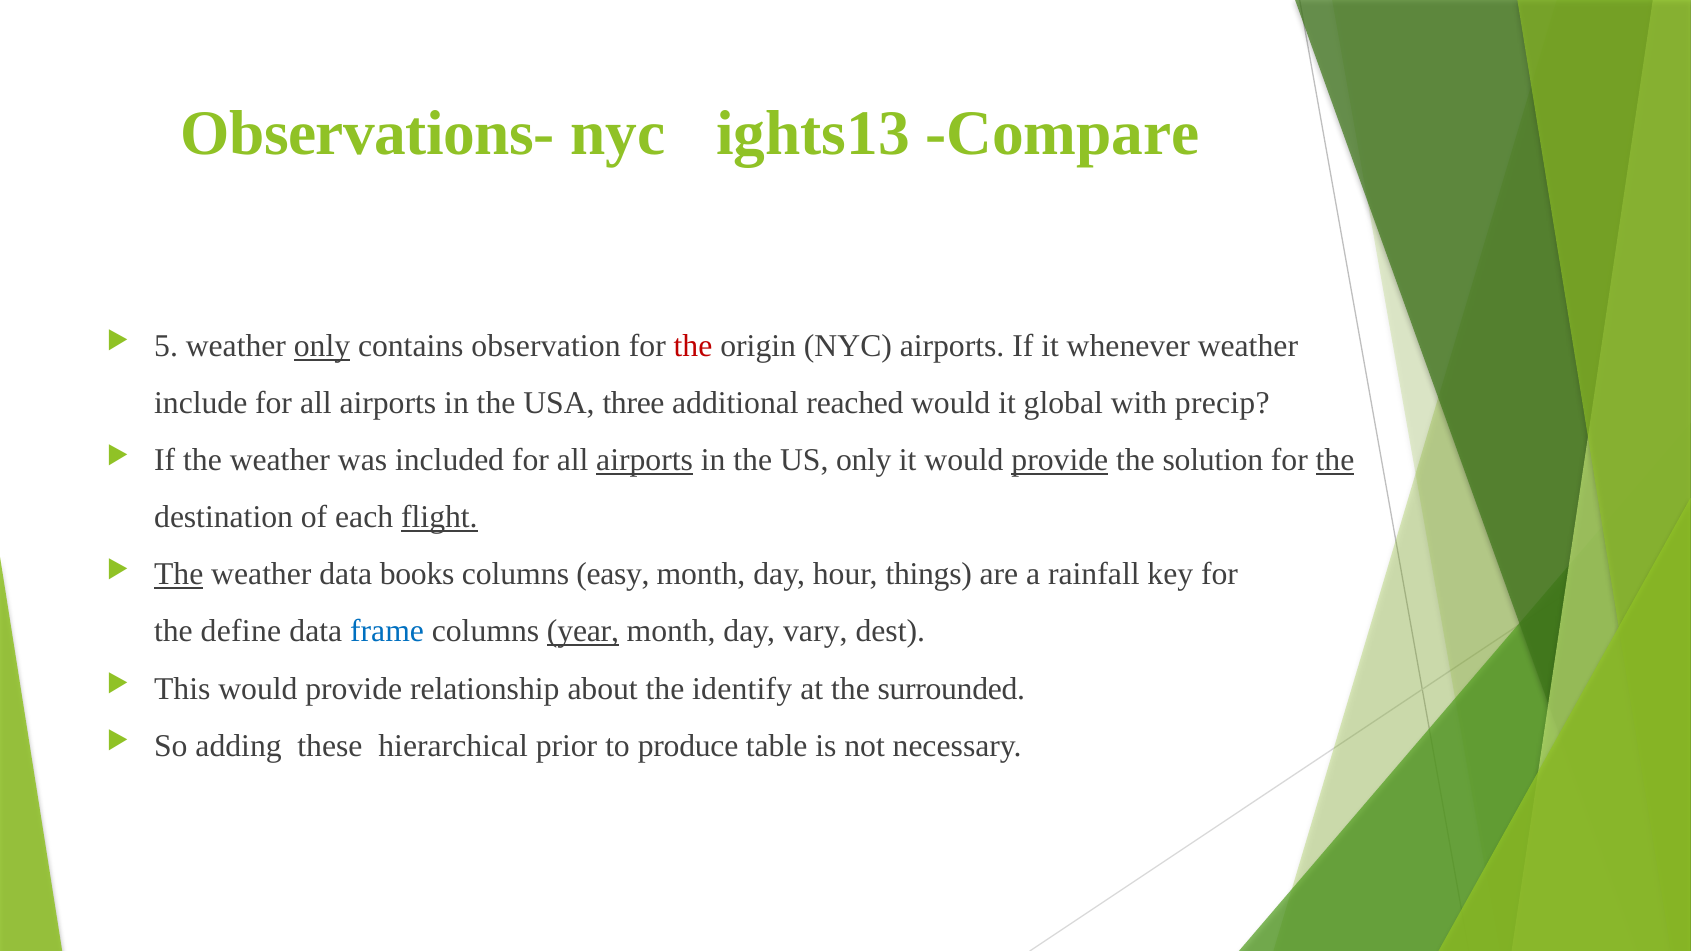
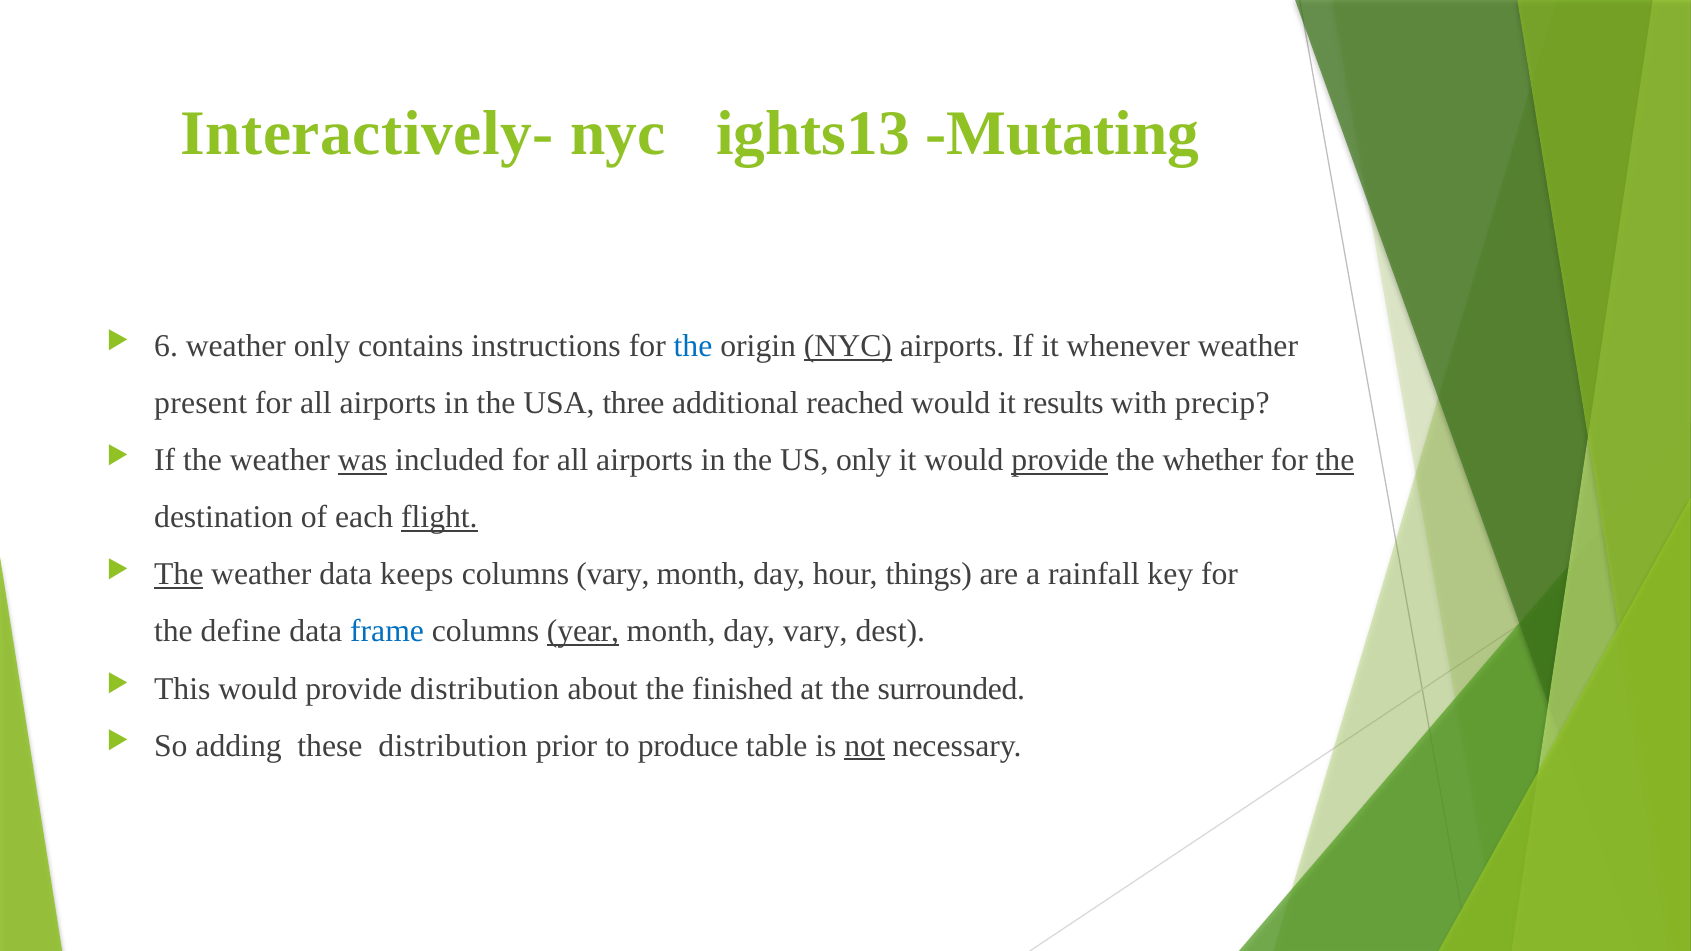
Observations-: Observations- -> Interactively-
Compare: Compare -> Mutating
5: 5 -> 6
only at (322, 346) underline: present -> none
observation: observation -> instructions
the at (693, 346) colour: red -> blue
NYC at (848, 346) underline: none -> present
include: include -> present
global: global -> results
was underline: none -> present
airports at (645, 460) underline: present -> none
solution: solution -> whether
books: books -> keeps
columns easy: easy -> vary
provide relationship: relationship -> distribution
identify: identify -> finished
these hierarchical: hierarchical -> distribution
not underline: none -> present
